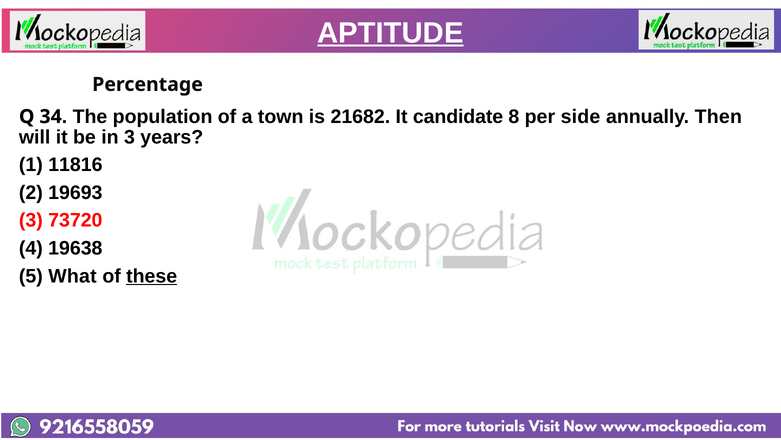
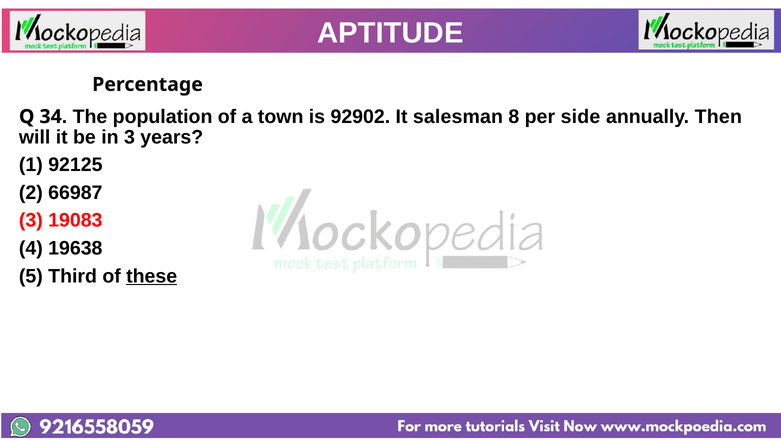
APTITUDE underline: present -> none
21682: 21682 -> 92902
candidate: candidate -> salesman
11816: 11816 -> 92125
19693: 19693 -> 66987
73720: 73720 -> 19083
What: What -> Third
